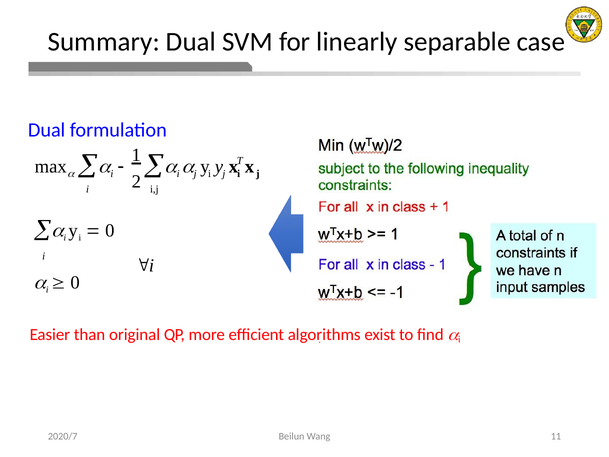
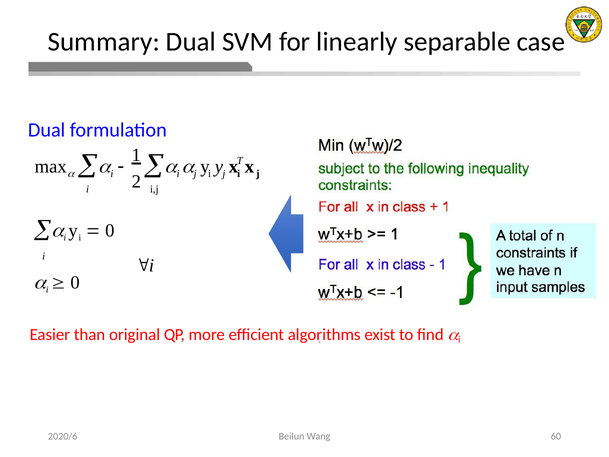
11: 11 -> 60
2020/7: 2020/7 -> 2020/6
